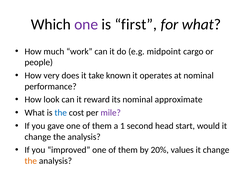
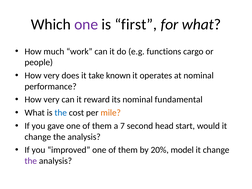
midpoint: midpoint -> functions
look at (52, 100): look -> very
approximate: approximate -> fundamental
mile colour: purple -> orange
1: 1 -> 7
values: values -> model
the at (31, 161) colour: orange -> purple
